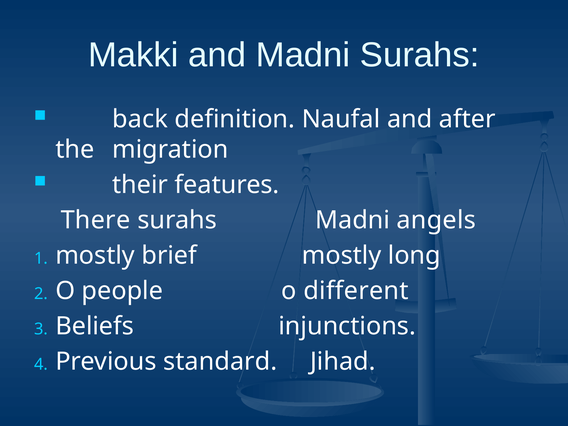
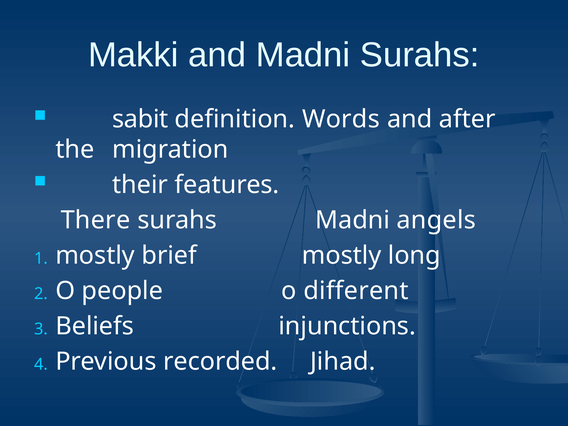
back: back -> sabit
Naufal: Naufal -> Words
standard: standard -> recorded
